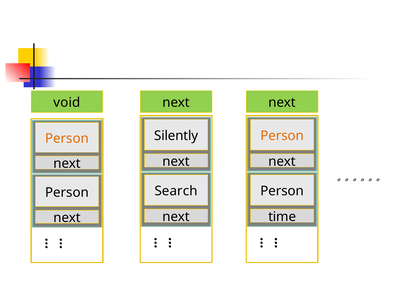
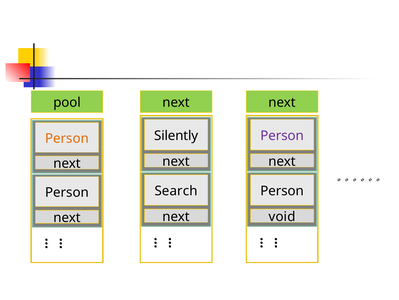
void: void -> pool
Person at (282, 135) colour: orange -> purple
time: time -> void
